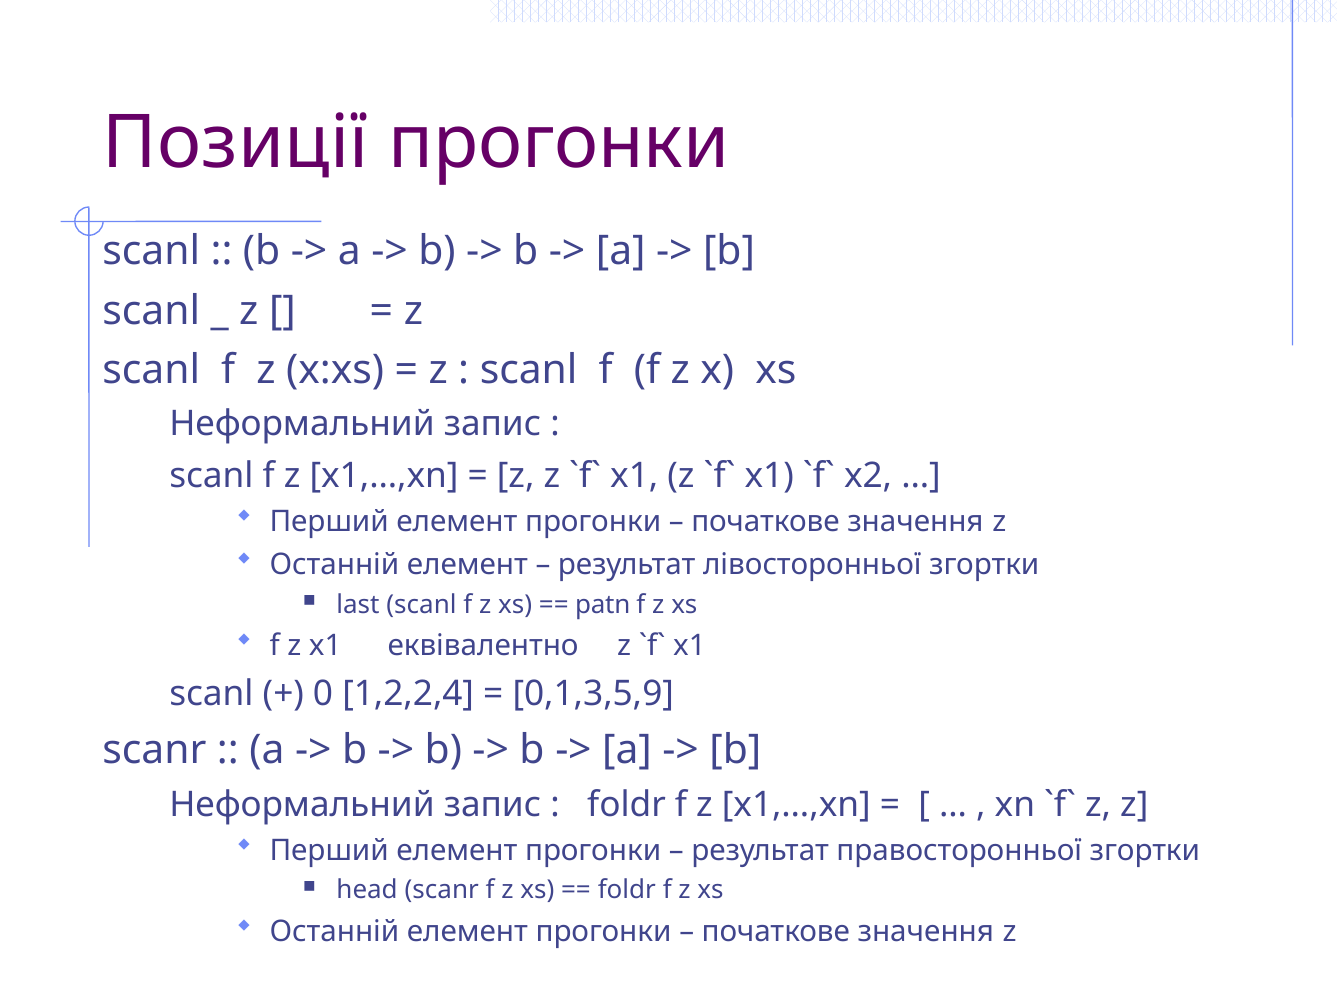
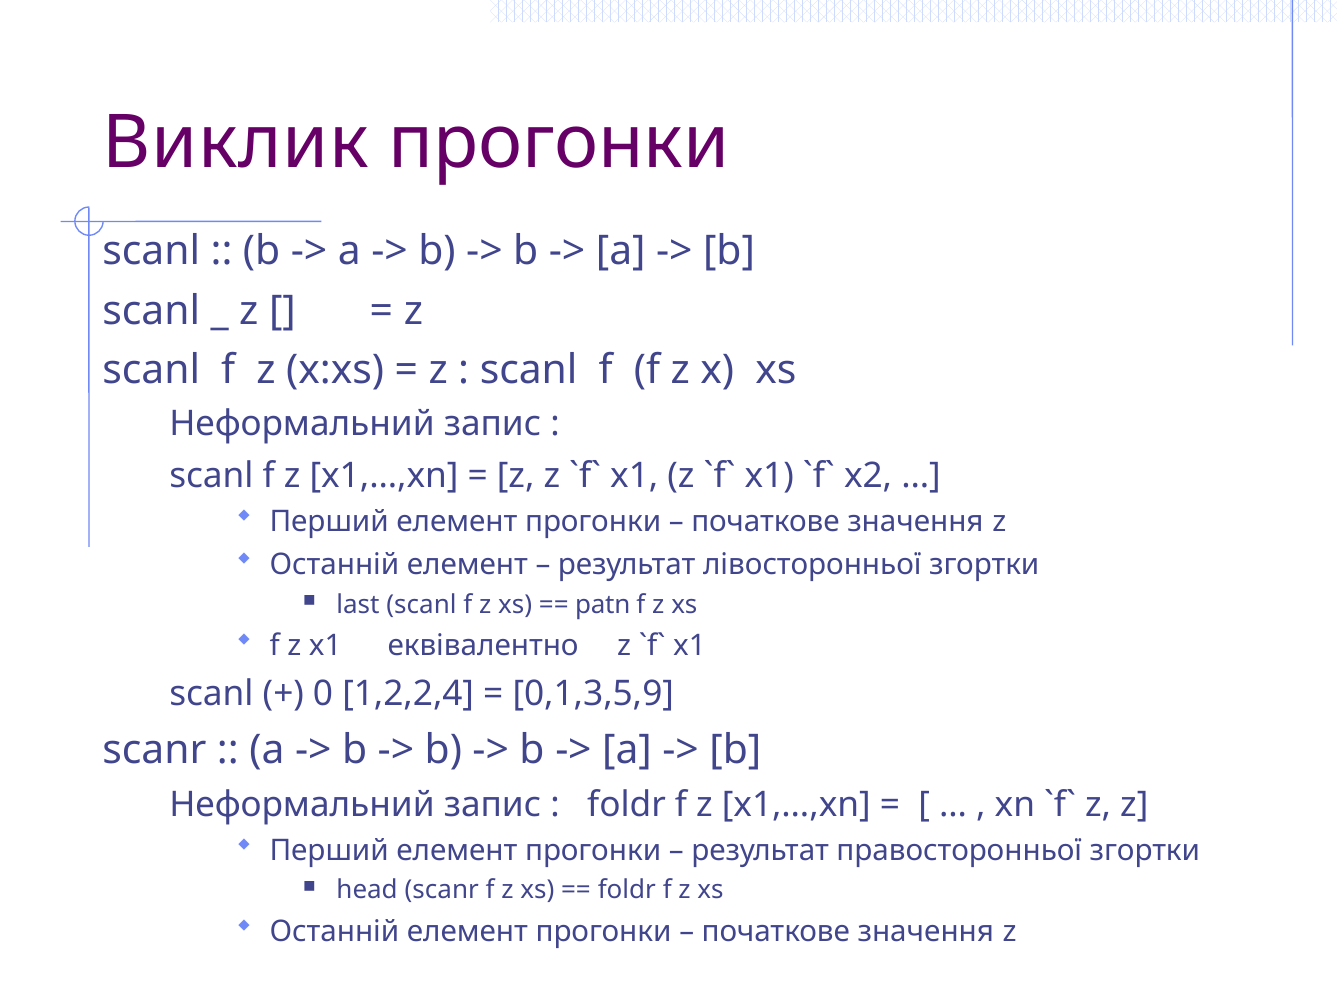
Позиції: Позиції -> Виклик
